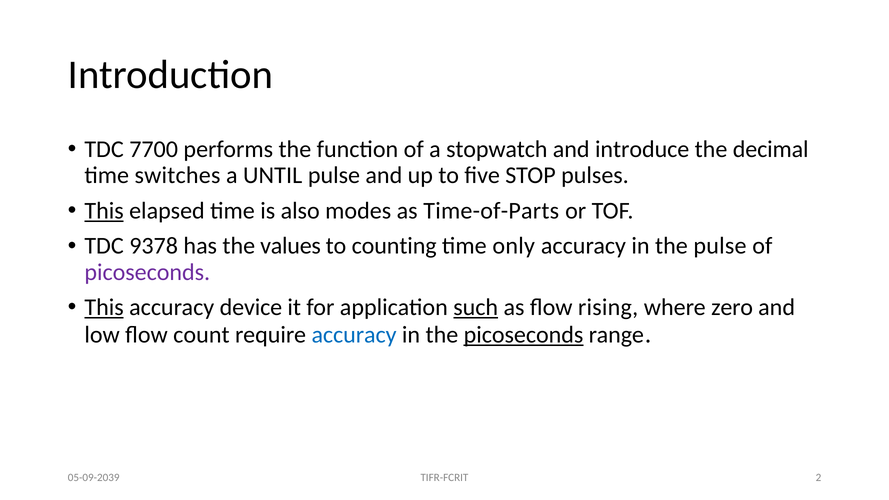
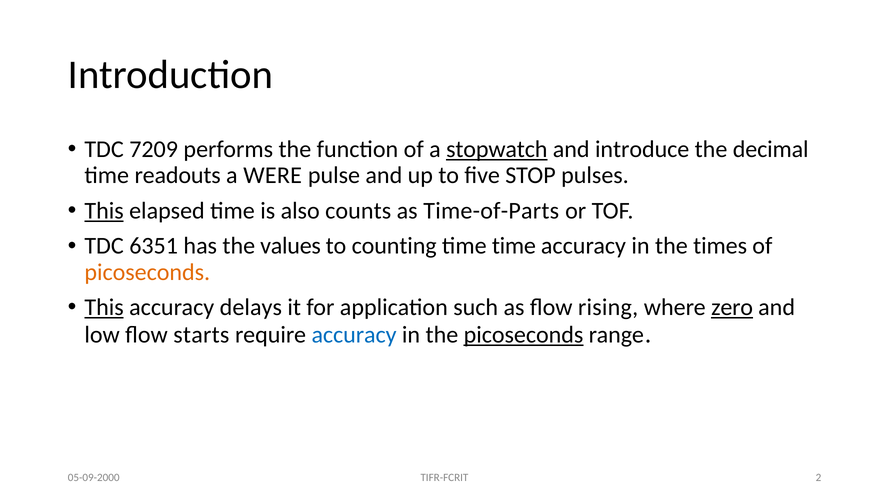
7700: 7700 -> 7209
stopwatch underline: none -> present
switches: switches -> readouts
UNTIL: UNTIL -> WERE
modes: modes -> counts
9378: 9378 -> 6351
time only: only -> time
the pulse: pulse -> times
picoseconds at (147, 272) colour: purple -> orange
device: device -> delays
such underline: present -> none
zero underline: none -> present
count: count -> starts
05-09-2039: 05-09-2039 -> 05-09-2000
